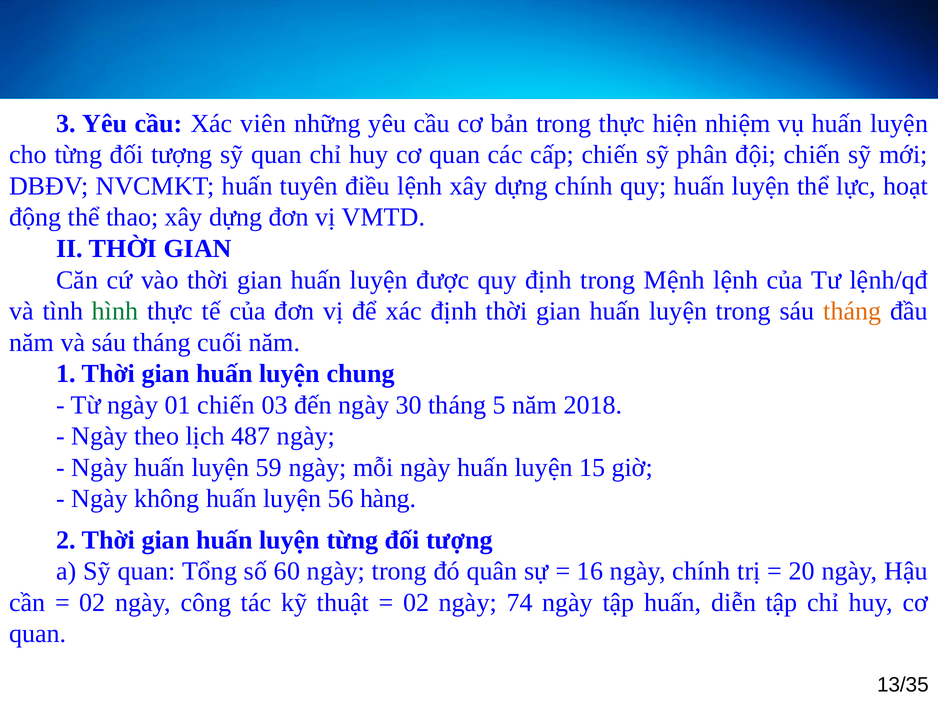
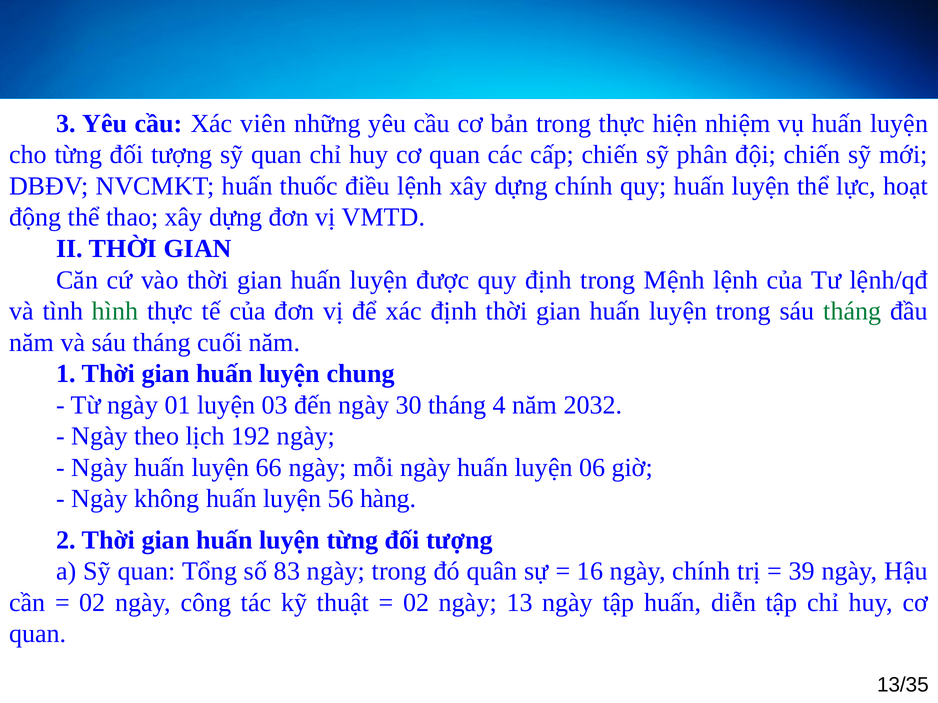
tuyên: tuyên -> thuốc
tháng at (852, 311) colour: orange -> green
01 chiến: chiến -> luyện
5: 5 -> 4
2018: 2018 -> 2032
487: 487 -> 192
59: 59 -> 66
15: 15 -> 06
60: 60 -> 83
20: 20 -> 39
74: 74 -> 13
